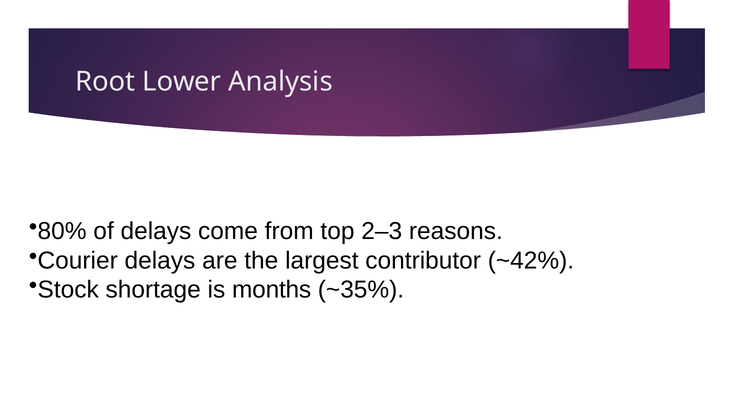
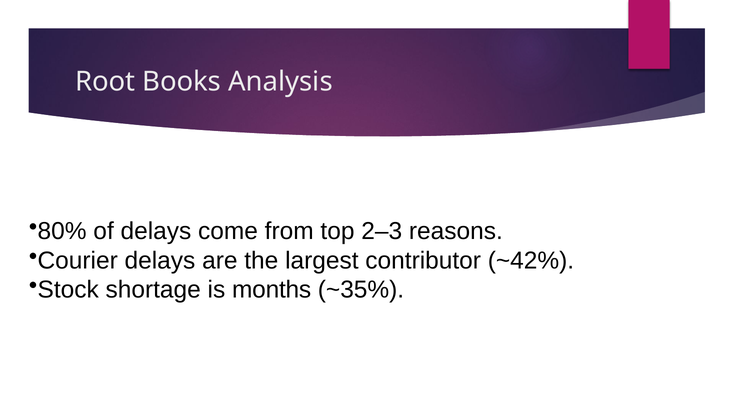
Lower: Lower -> Books
